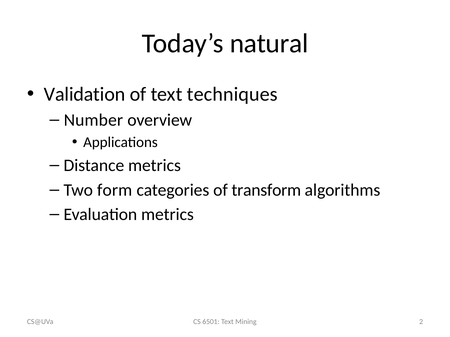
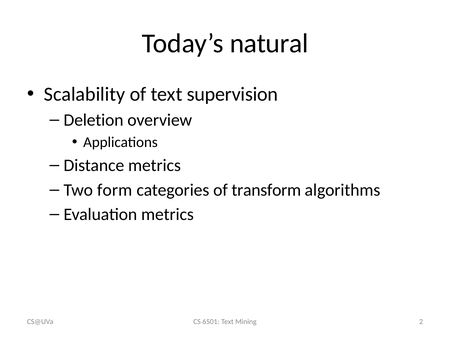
Validation: Validation -> Scalability
techniques: techniques -> supervision
Number: Number -> Deletion
